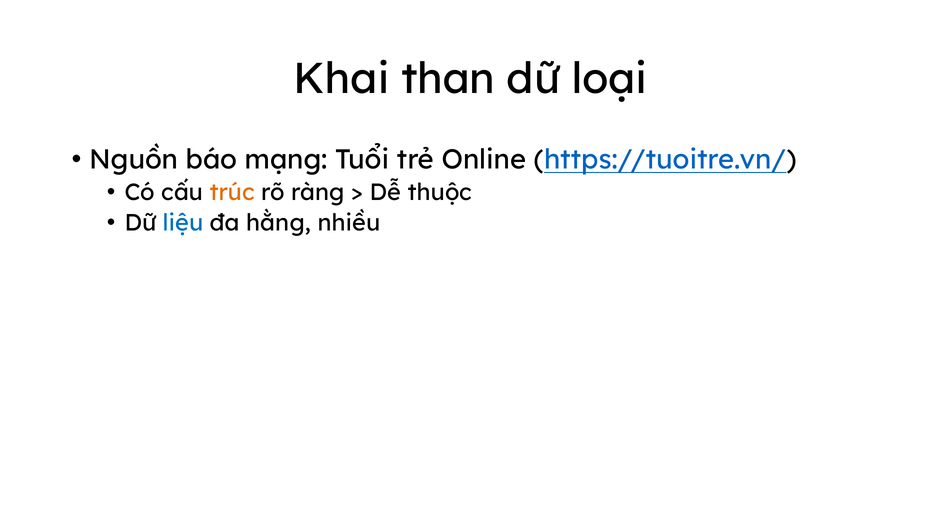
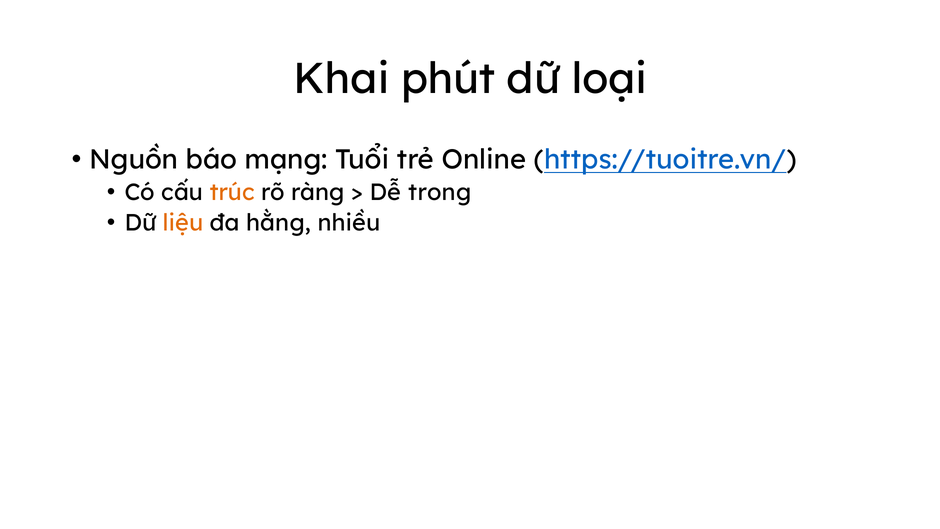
than: than -> phút
thuộc: thuộc -> trong
liệu colour: blue -> orange
